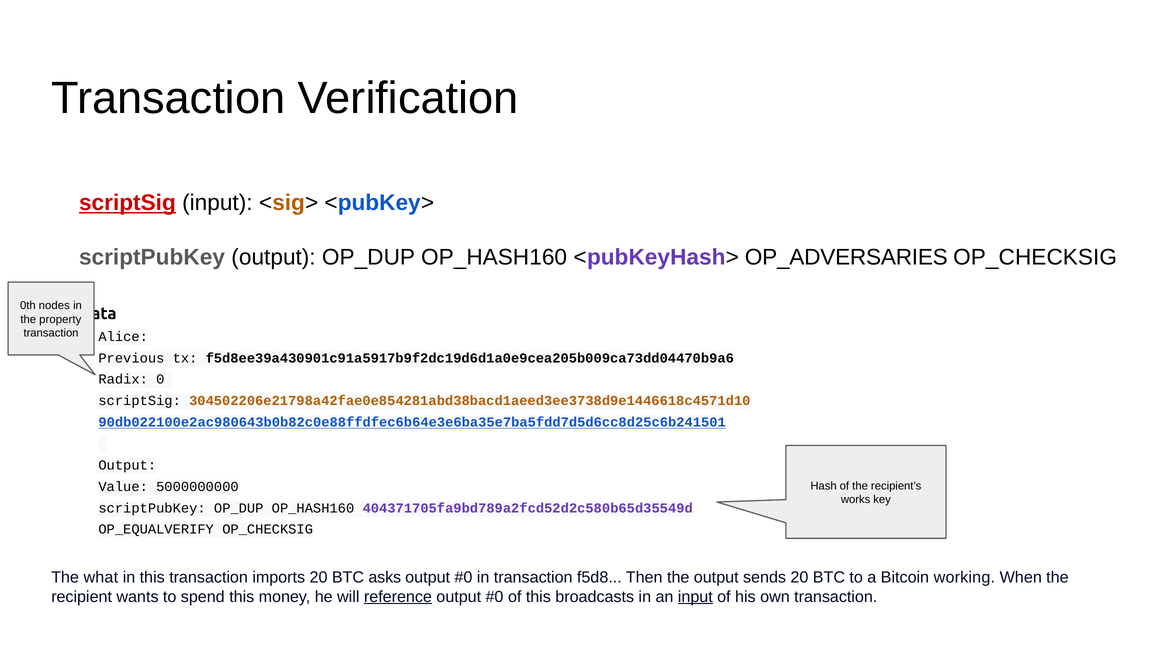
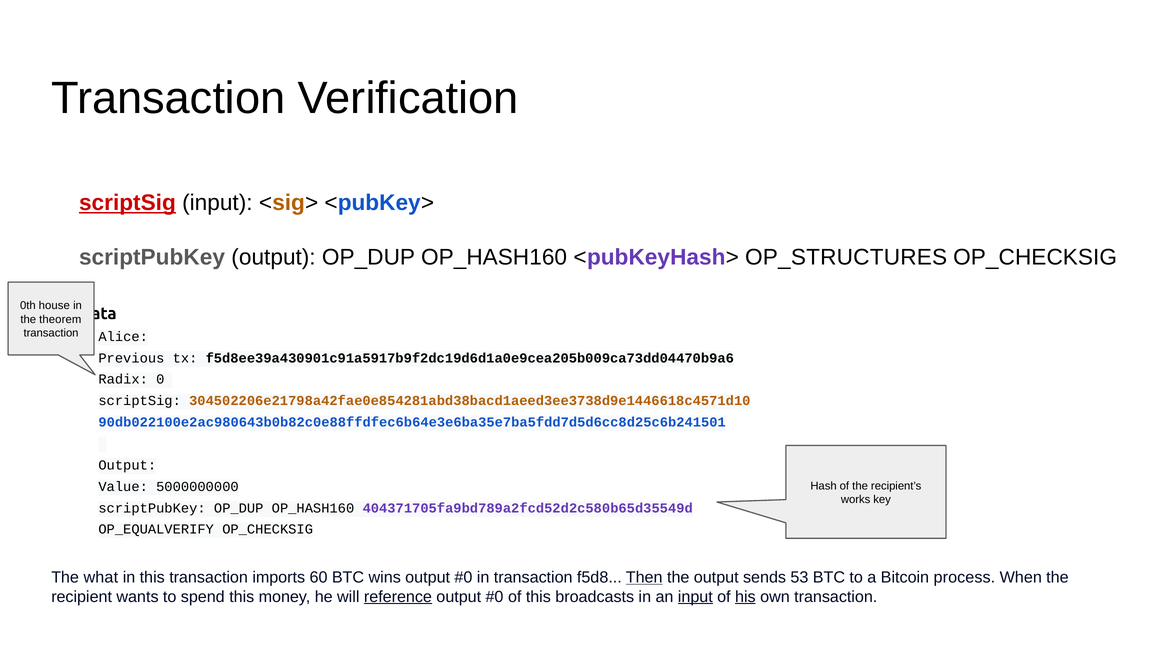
OP_ADVERSARIES: OP_ADVERSARIES -> OP_STRUCTURES
nodes: nodes -> house
property: property -> theorem
90db022100e2ac980643b0b82c0e88ffdfec6b64e3e6ba35e7ba5fdd7d5d6cc8d25c6b241501 underline: present -> none
imports 20: 20 -> 60
asks: asks -> wins
Then underline: none -> present
sends 20: 20 -> 53
working: working -> process
his underline: none -> present
